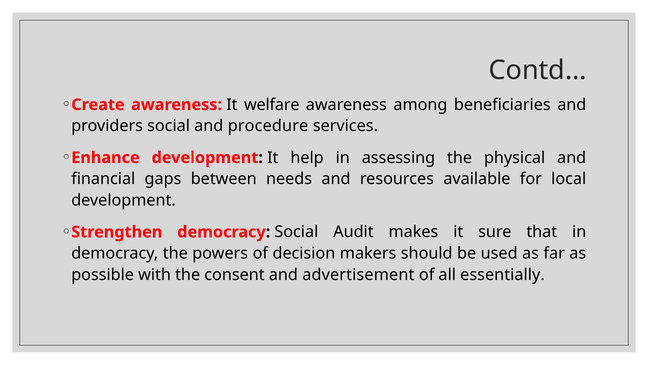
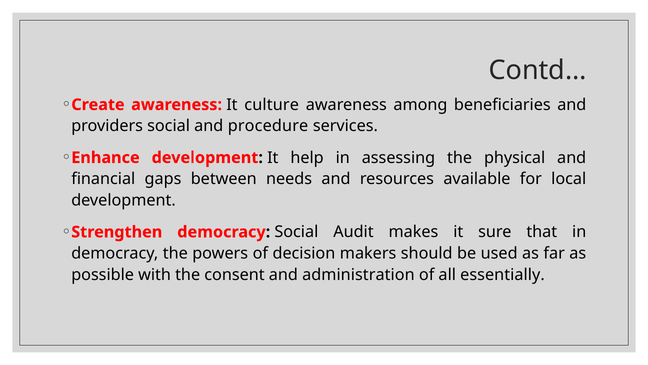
welfare: welfare -> culture
advertisement: advertisement -> administration
